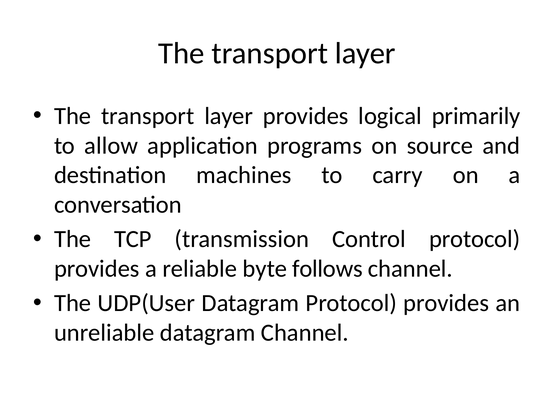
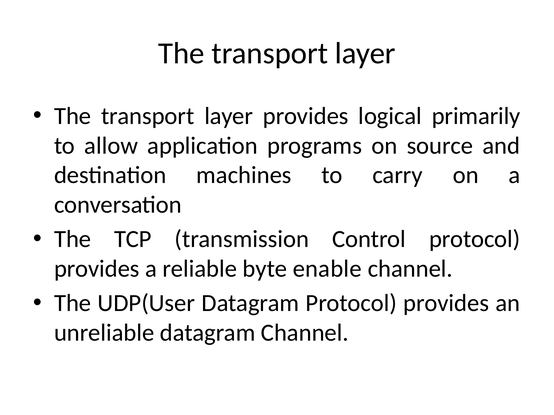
follows: follows -> enable
